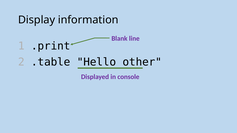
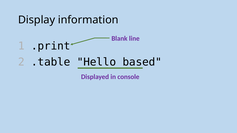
other: other -> based
